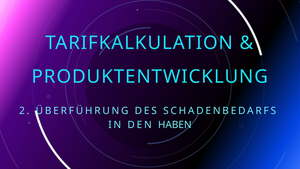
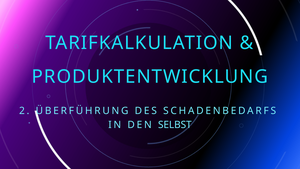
HABEN: HABEN -> SELBST
